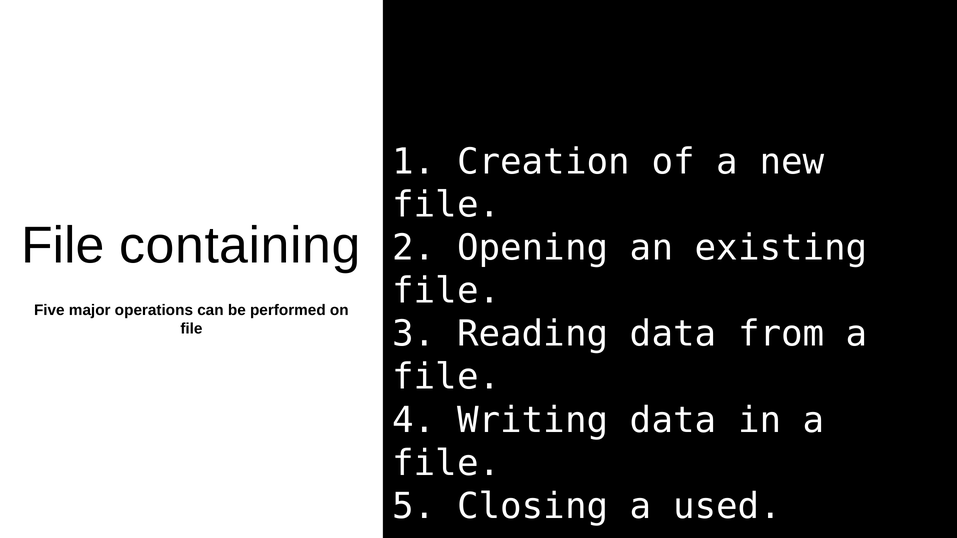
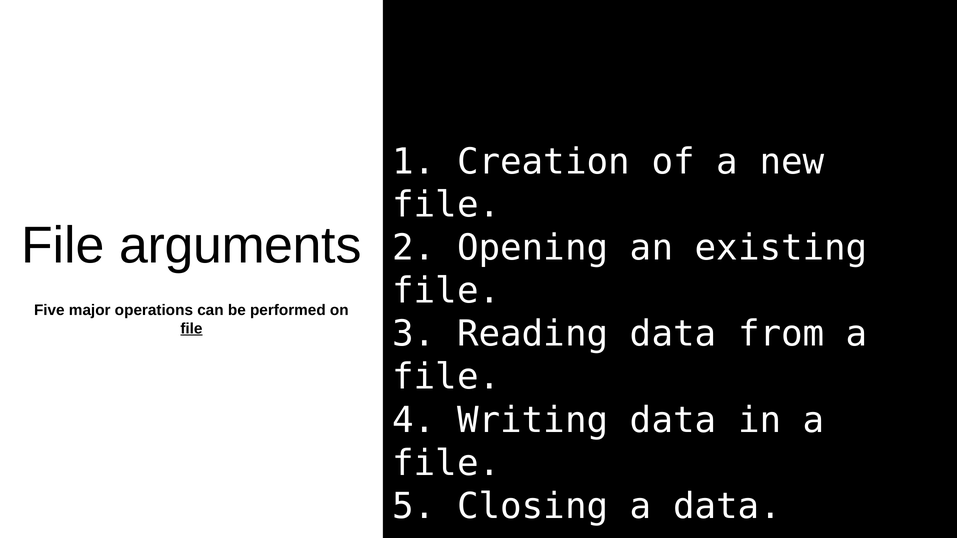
File containing: containing -> arguments
file at (191, 329) underline: none -> present
a used: used -> data
